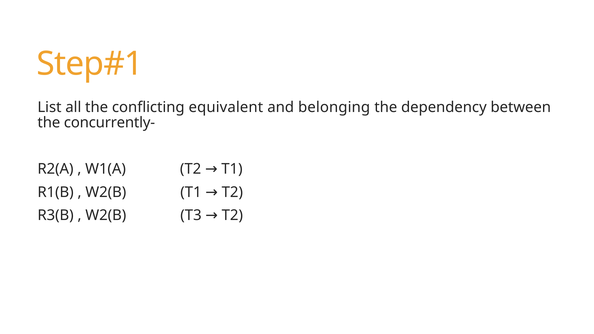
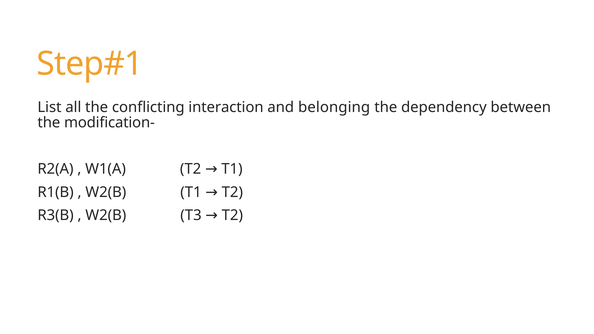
equivalent: equivalent -> interaction
concurrently-: concurrently- -> modification-
